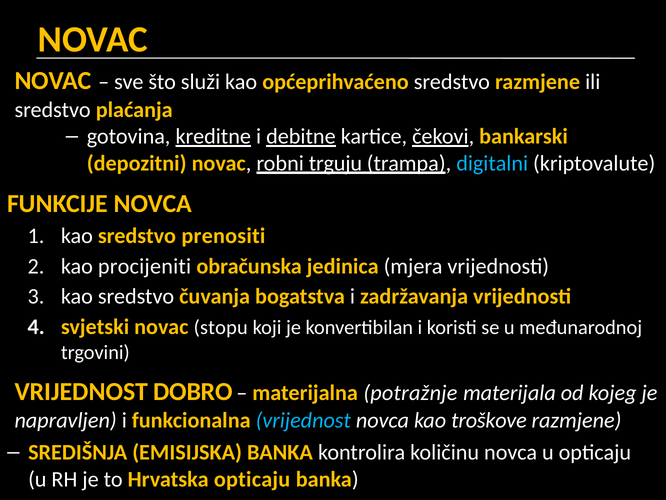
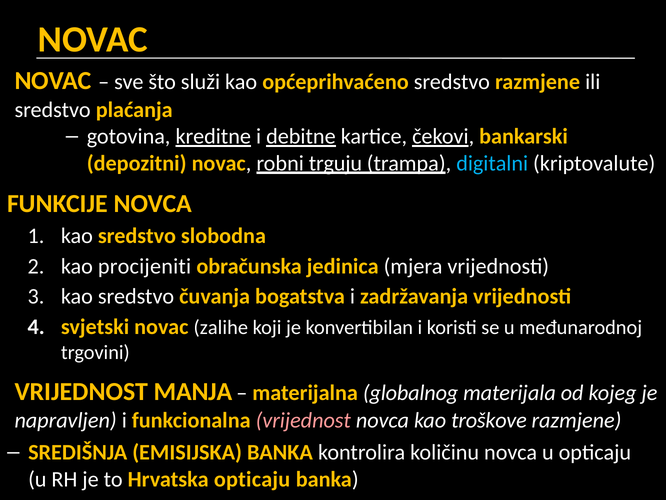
prenositi: prenositi -> slobodna
stopu: stopu -> zalihe
DOBRO: DOBRO -> MANJA
potražnje: potražnje -> globalnog
vrijednost at (303, 420) colour: light blue -> pink
